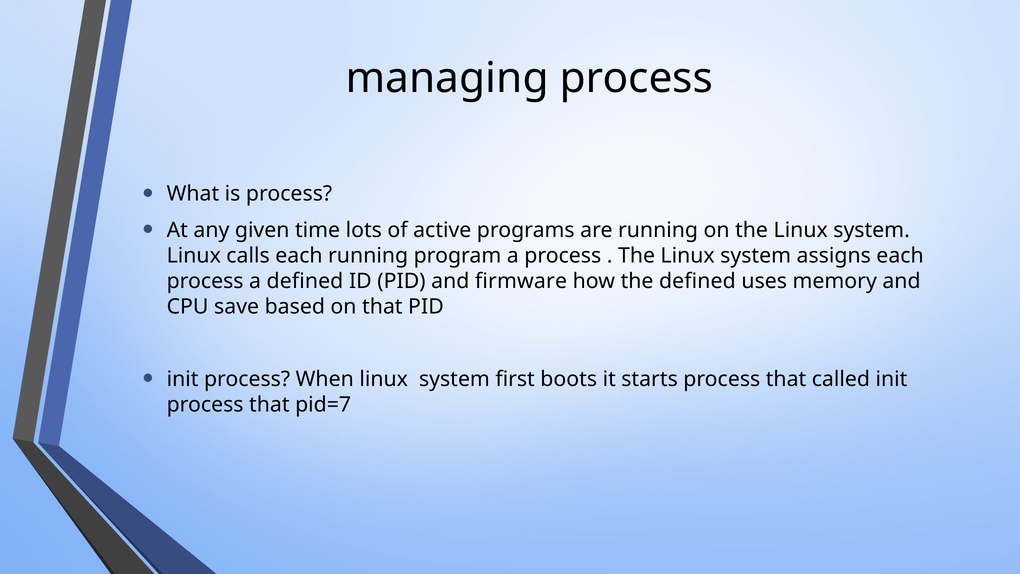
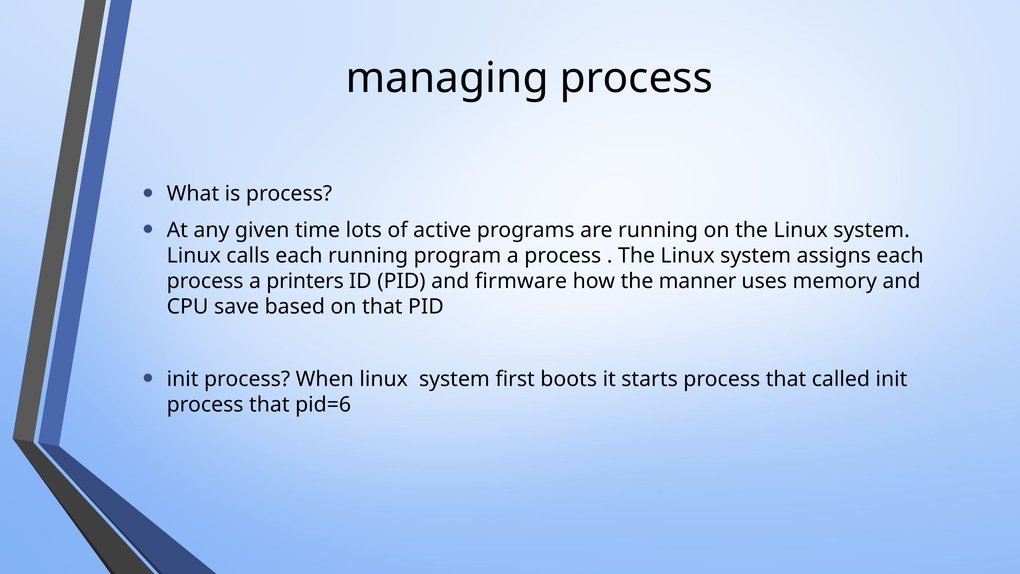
a defined: defined -> printers
the defined: defined -> manner
pid=7: pid=7 -> pid=6
